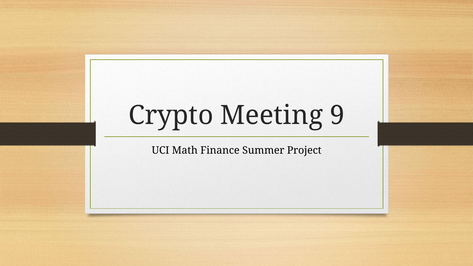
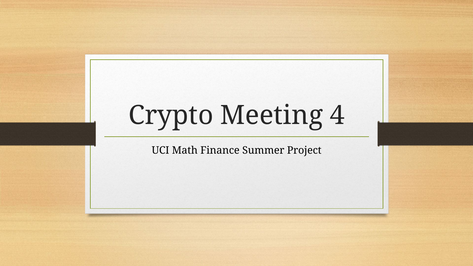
9: 9 -> 4
